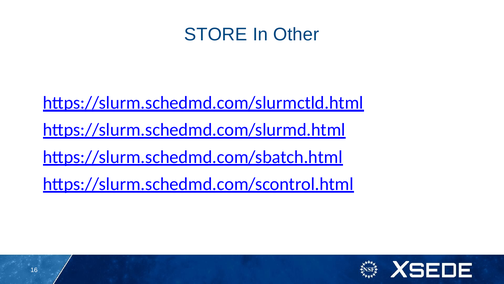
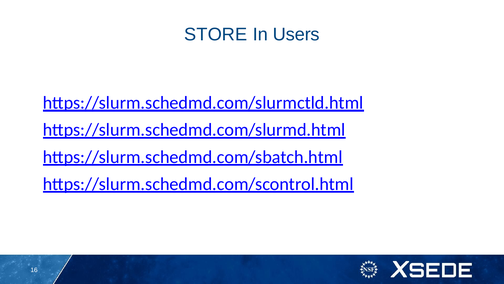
Other: Other -> Users
